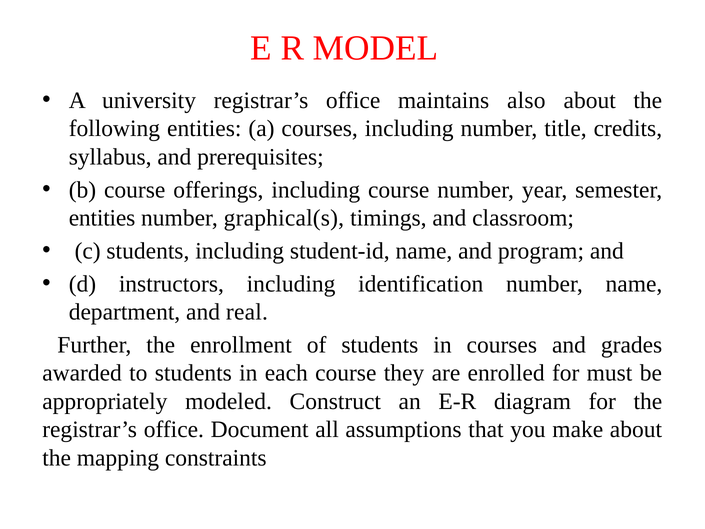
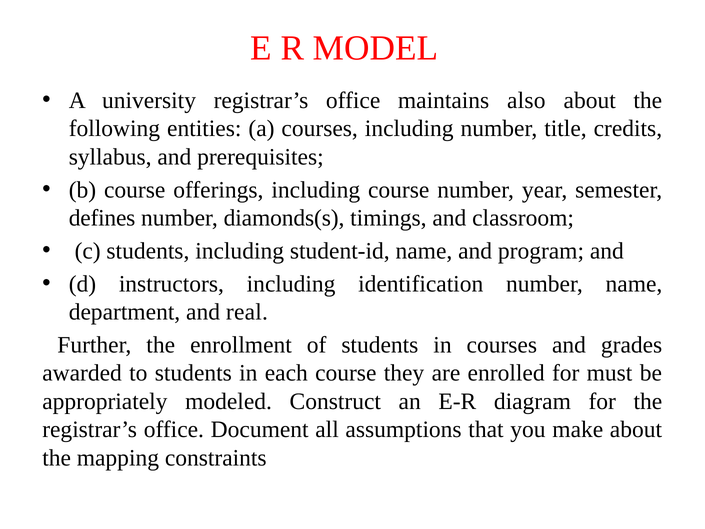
entities at (102, 218): entities -> defines
graphical(s: graphical(s -> diamonds(s
